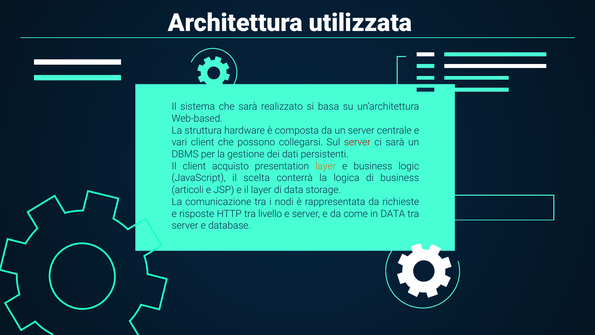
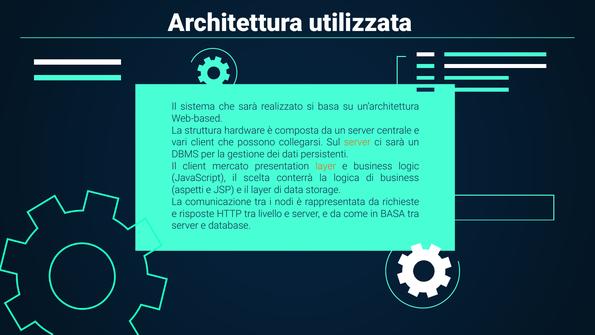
server at (357, 142) colour: red -> orange
acquisto: acquisto -> mercato
articoli: articoli -> aspetti
in DATA: DATA -> BASA
